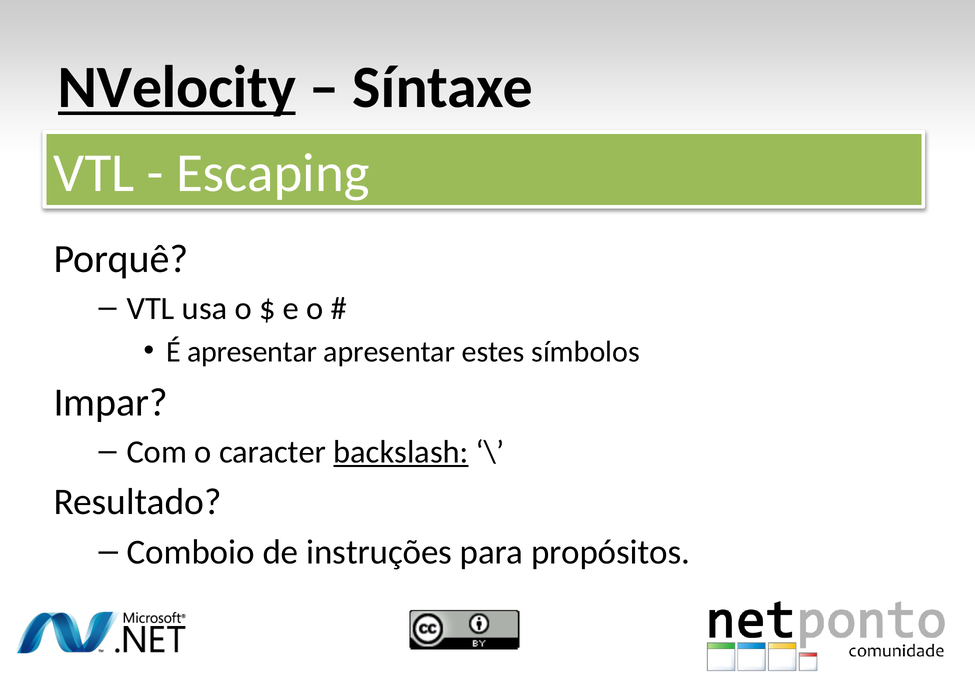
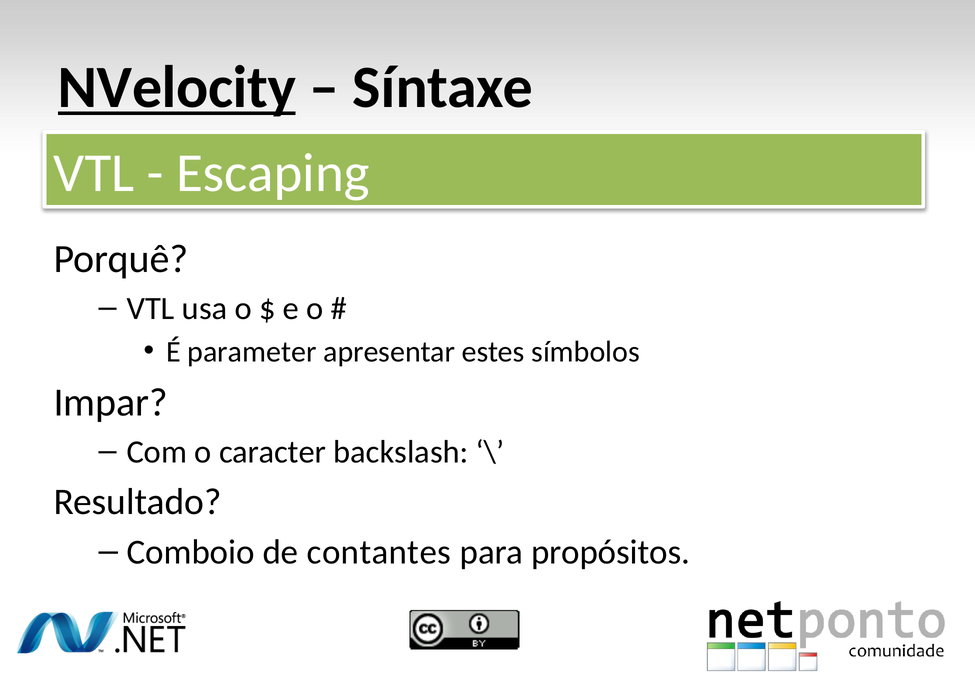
É apresentar: apresentar -> parameter
backslash underline: present -> none
instruções: instruções -> contantes
